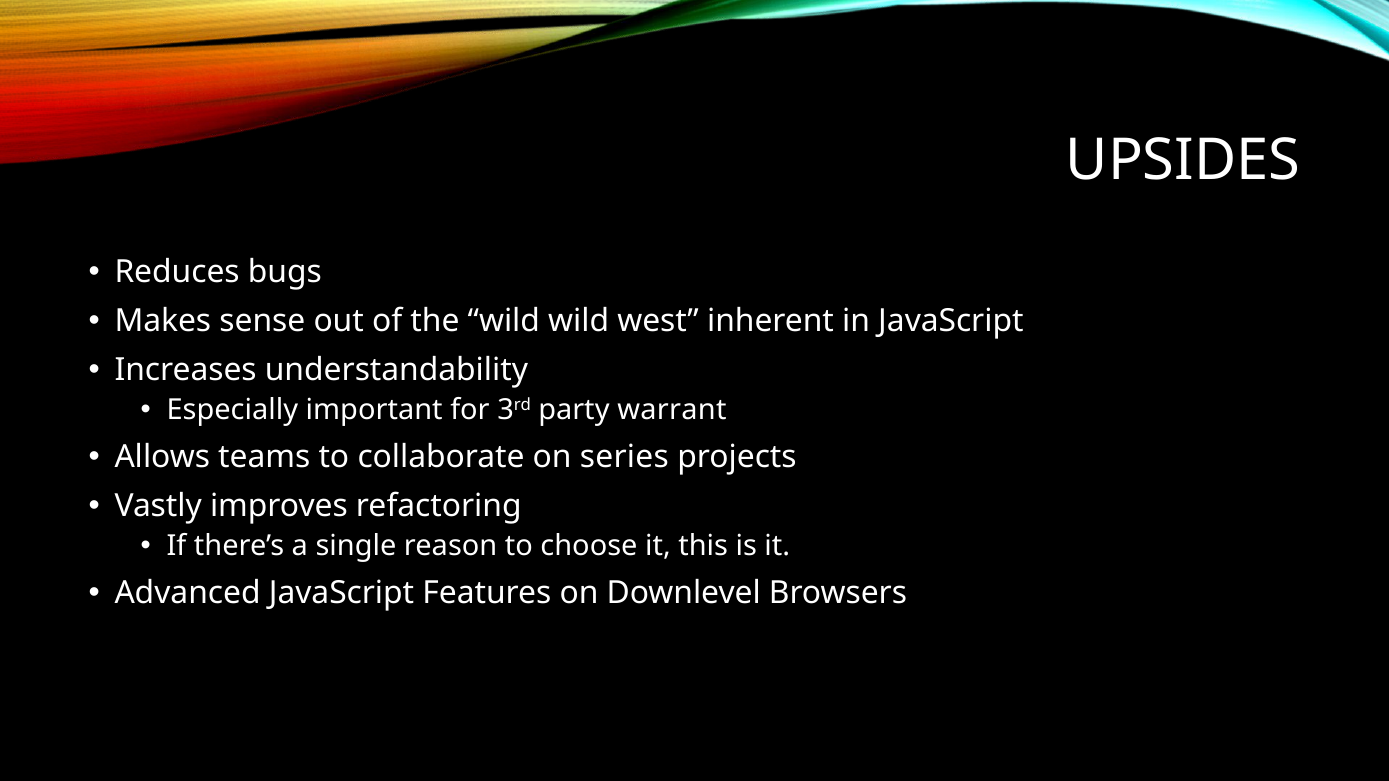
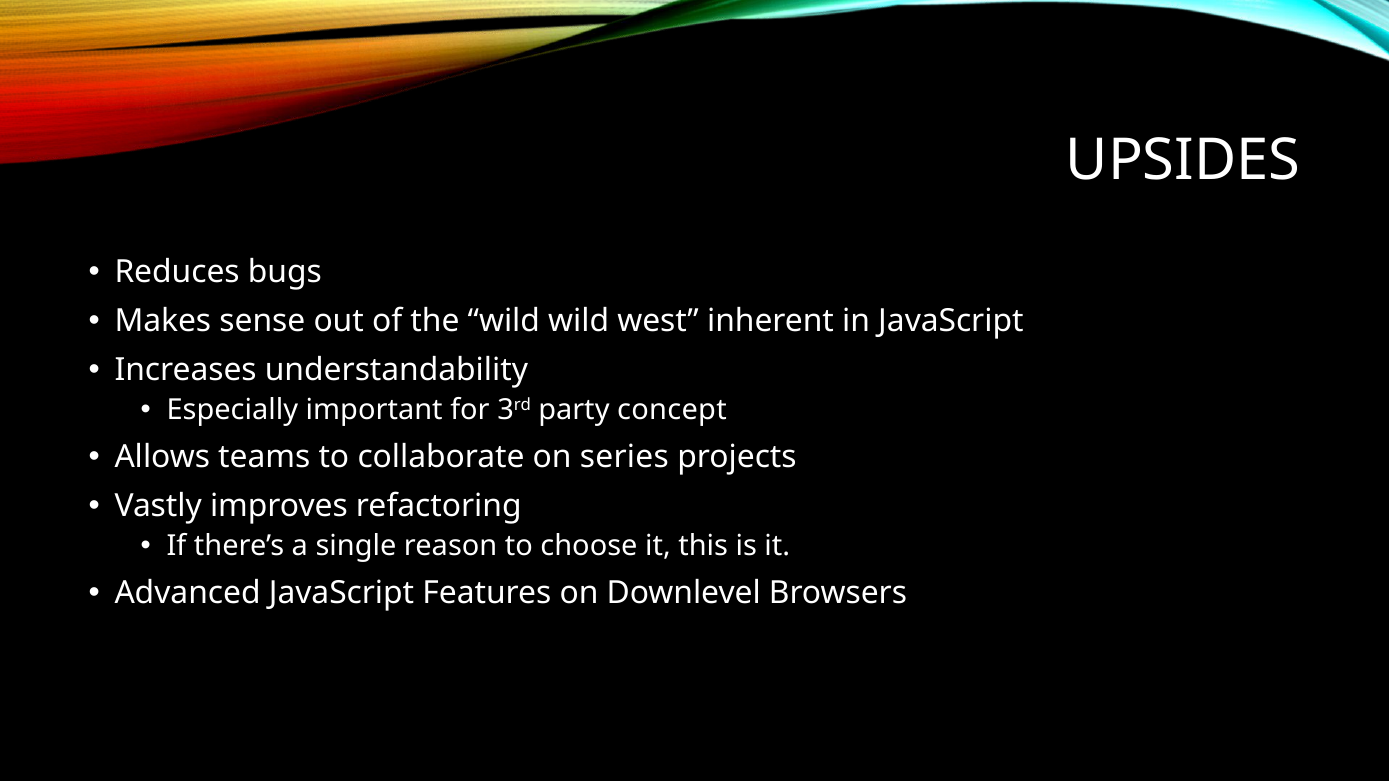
warrant: warrant -> concept
